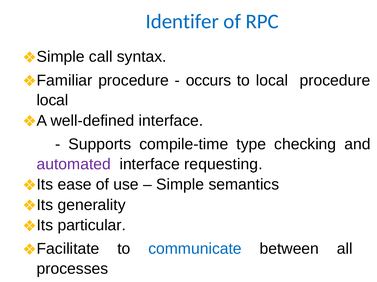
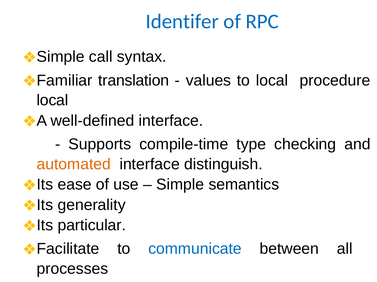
Familiar procedure: procedure -> translation
occurs: occurs -> values
automated colour: purple -> orange
requesting: requesting -> distinguish
